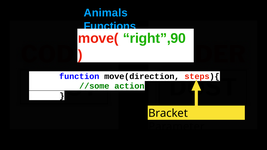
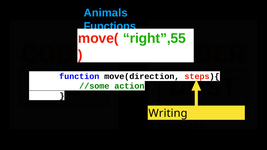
right”,90: right”,90 -> right”,55
Bracket: Bracket -> Writing
